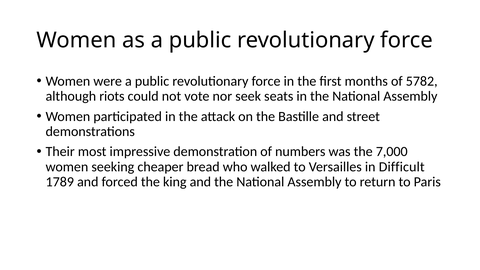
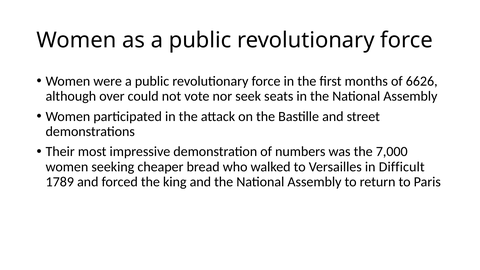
5782: 5782 -> 6626
riots: riots -> over
